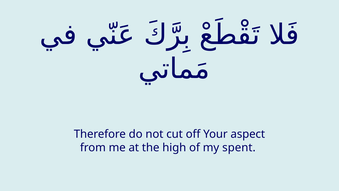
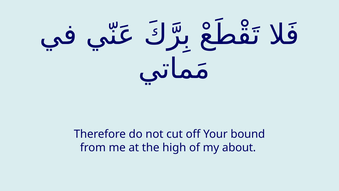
aspect: aspect -> bound
spent: spent -> about
